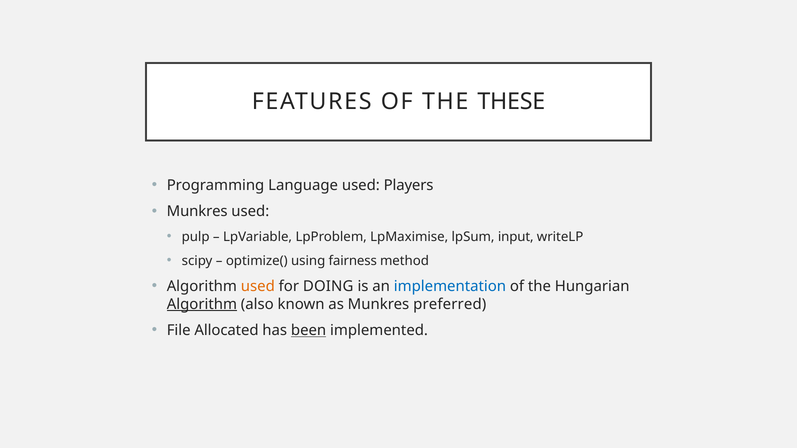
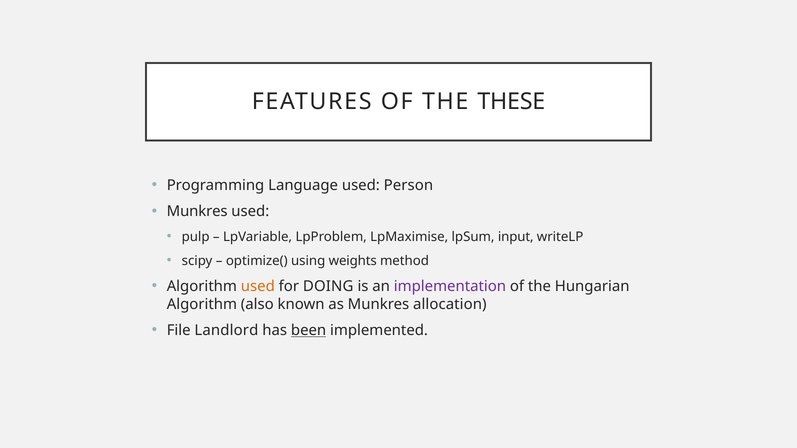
Players: Players -> Person
fairness: fairness -> weights
implementation colour: blue -> purple
Algorithm at (202, 304) underline: present -> none
preferred: preferred -> allocation
Allocated: Allocated -> Landlord
